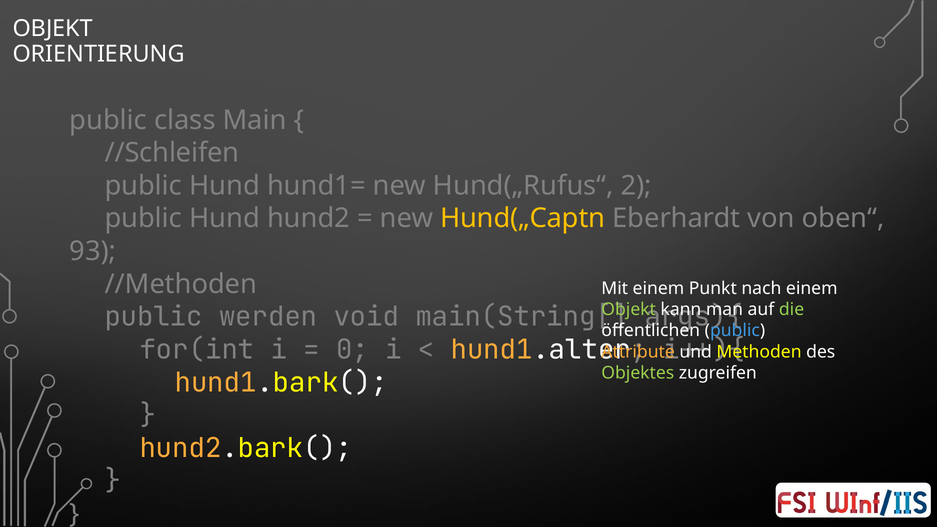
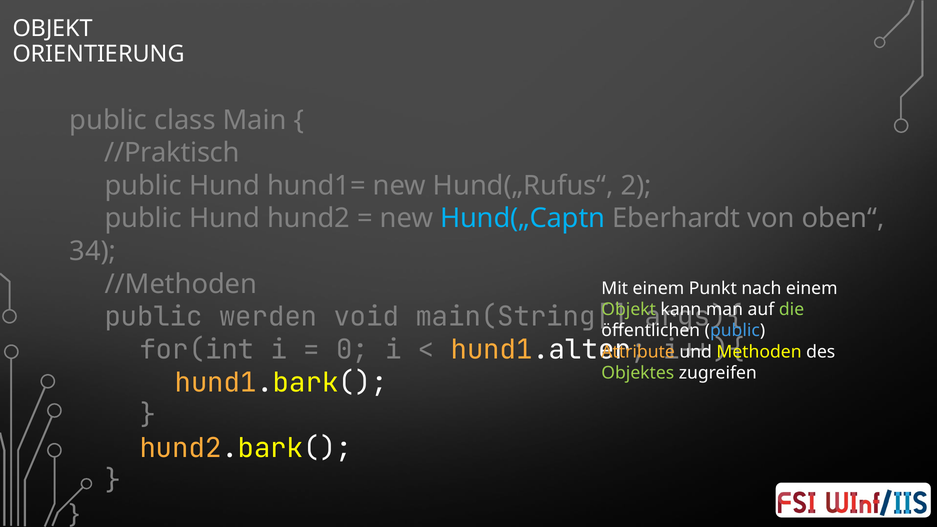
//Schleifen: //Schleifen -> //Praktisch
Hund(„Captn colour: yellow -> light blue
93: 93 -> 34
